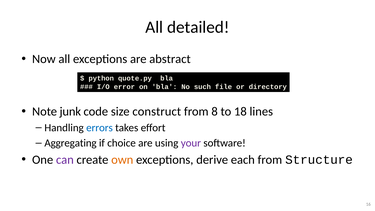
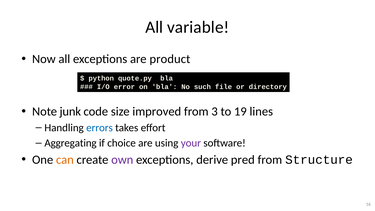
detailed: detailed -> variable
abstract: abstract -> product
construct: construct -> improved
8: 8 -> 3
18: 18 -> 19
can colour: purple -> orange
own colour: orange -> purple
each: each -> pred
